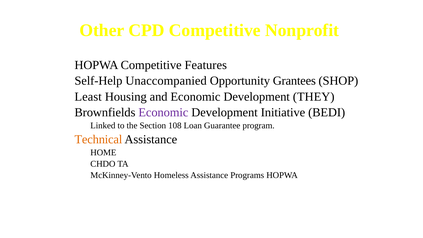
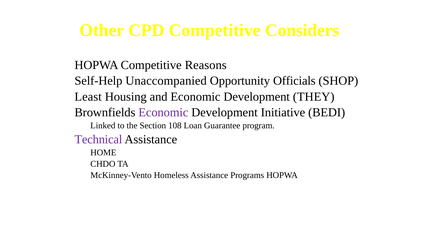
Nonprofit: Nonprofit -> Considers
Features: Features -> Reasons
Grantees: Grantees -> Officials
Technical colour: orange -> purple
